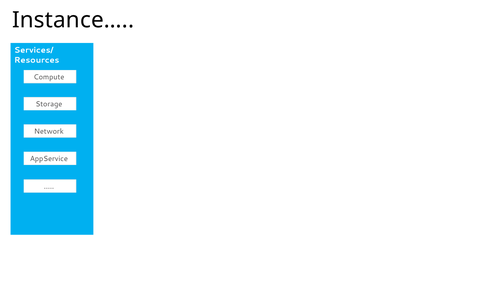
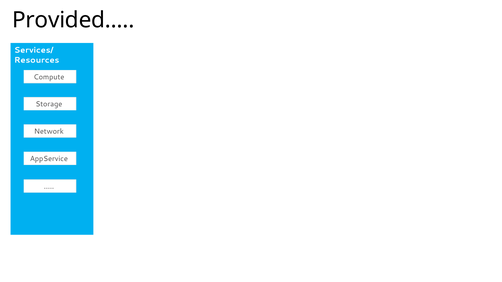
Instance…: Instance… -> Provided…
